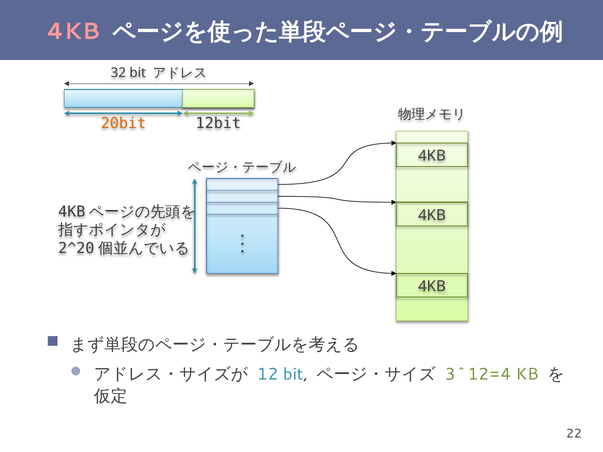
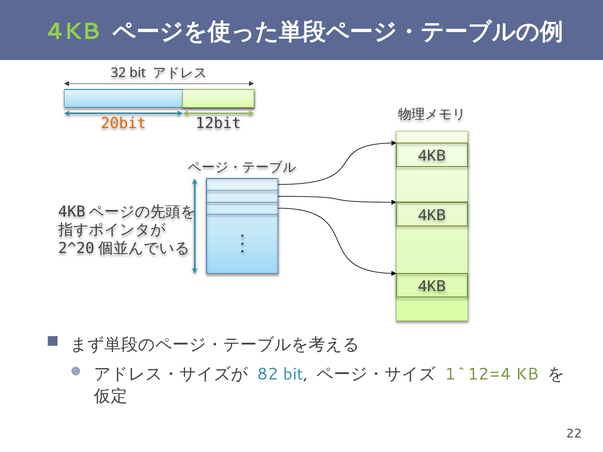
4KB at (73, 32) colour: pink -> light green
12: 12 -> 82
3^12=4: 3^12=4 -> 1^12=4
